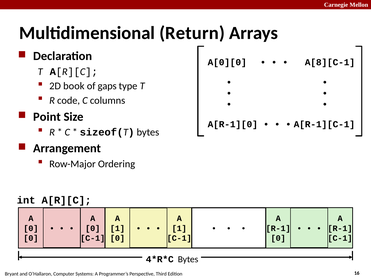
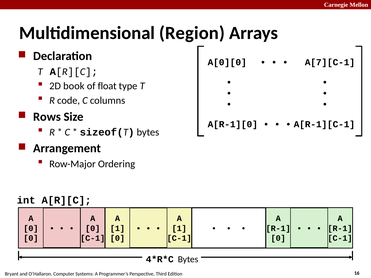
Return: Return -> Region
A[8][C-1: A[8][C-1 -> A[7][C-1
gaps: gaps -> float
Point: Point -> Rows
